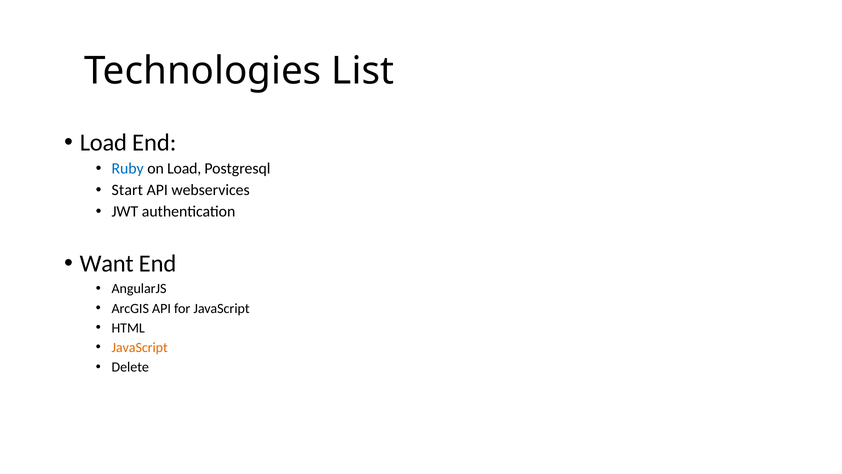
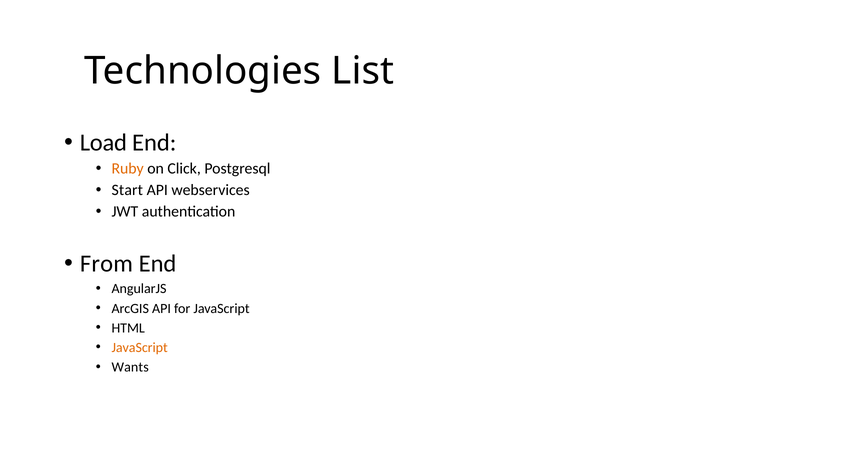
Ruby colour: blue -> orange
on Load: Load -> Click
Want: Want -> From
Delete: Delete -> Wants
